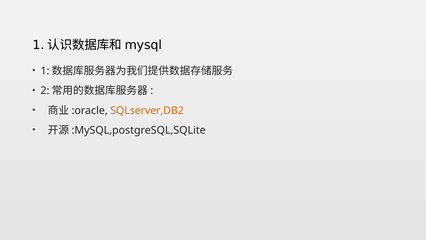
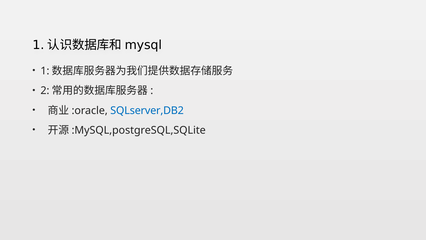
SQLserver,DB2 colour: orange -> blue
